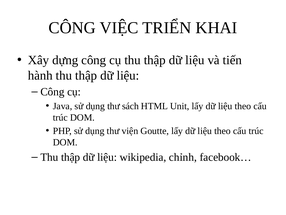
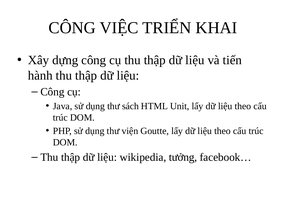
chỉnh: chỉnh -> tưởng
